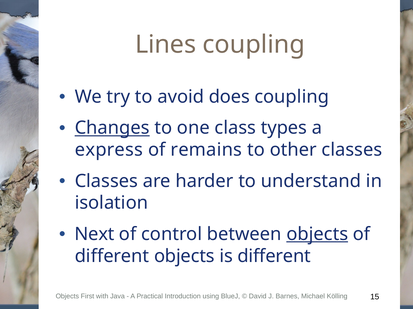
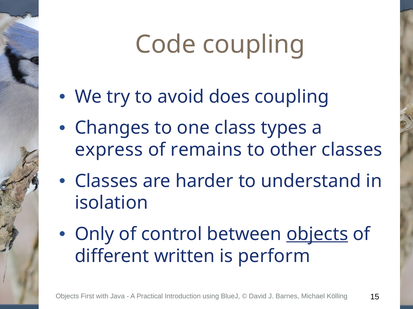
Lines: Lines -> Code
Changes underline: present -> none
Next: Next -> Only
objects at (184, 257): objects -> written
is different: different -> perform
